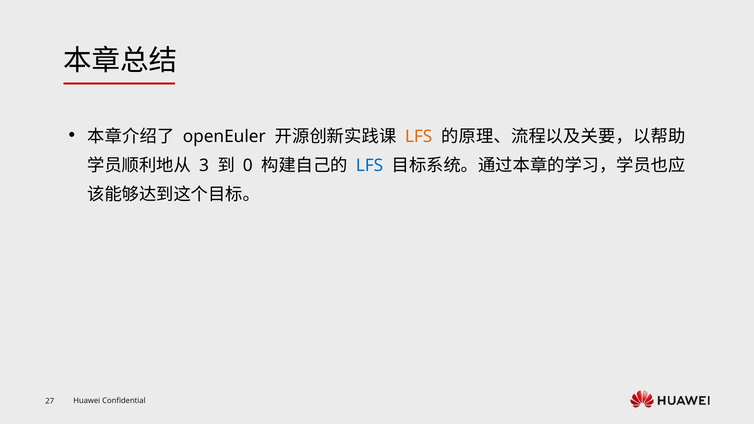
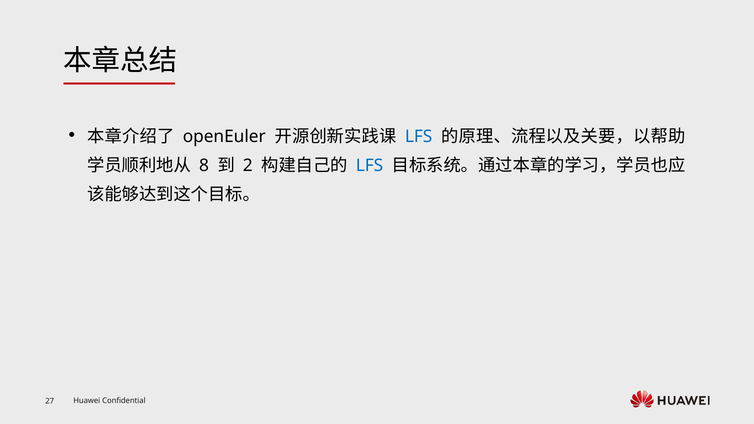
LFS at (419, 137) colour: orange -> blue
3: 3 -> 8
0: 0 -> 2
